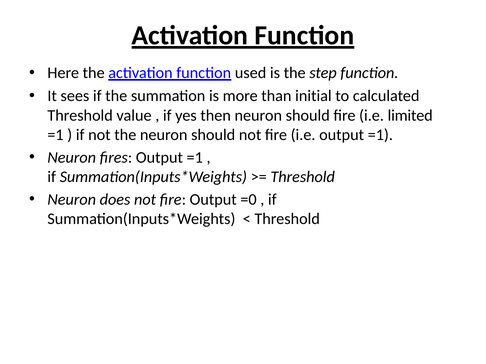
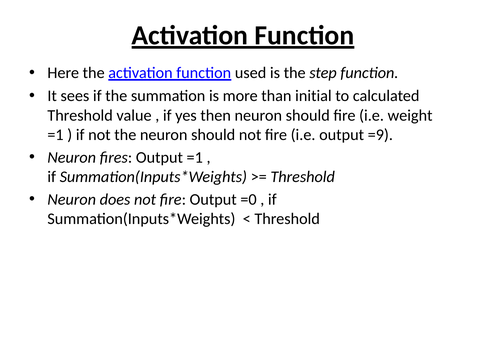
limited: limited -> weight
i.e output =1: =1 -> =9
